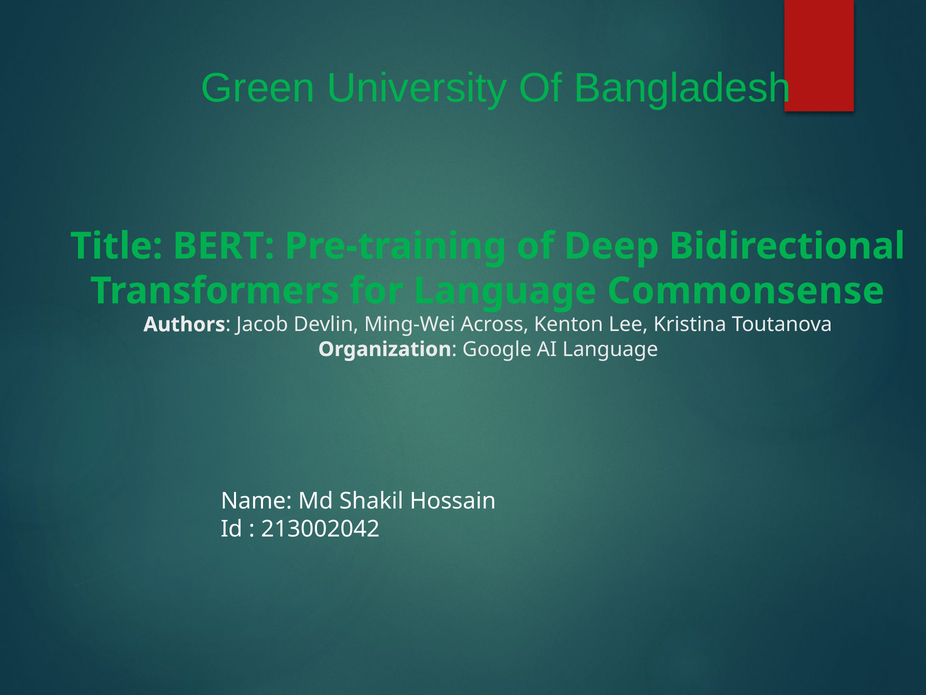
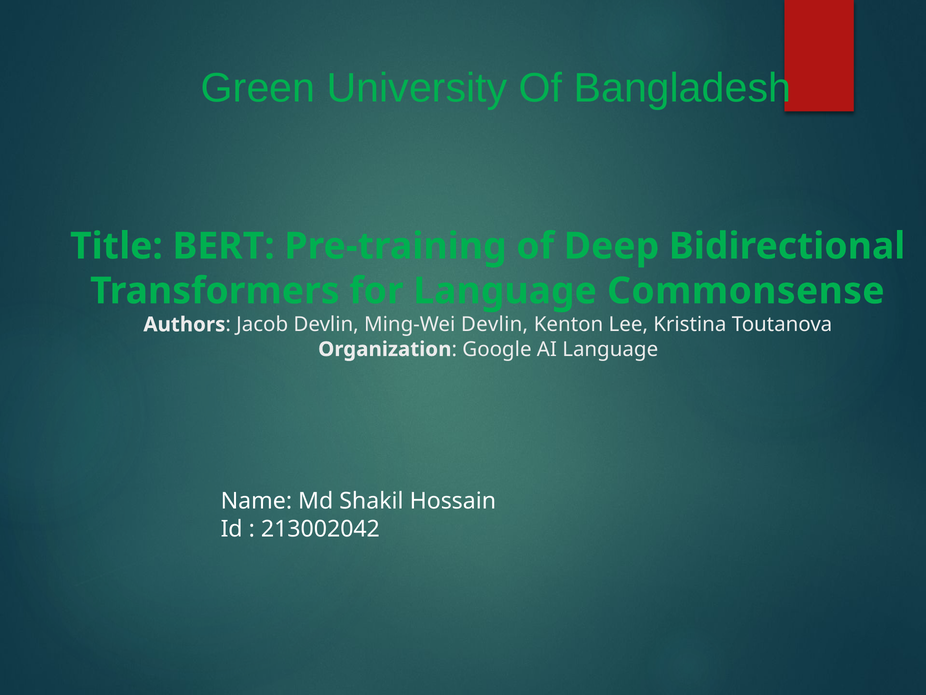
Ming-Wei Across: Across -> Devlin
